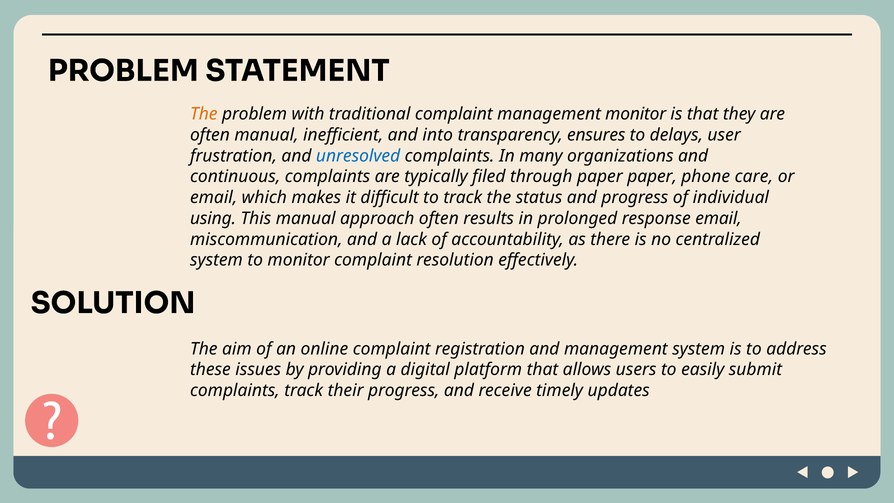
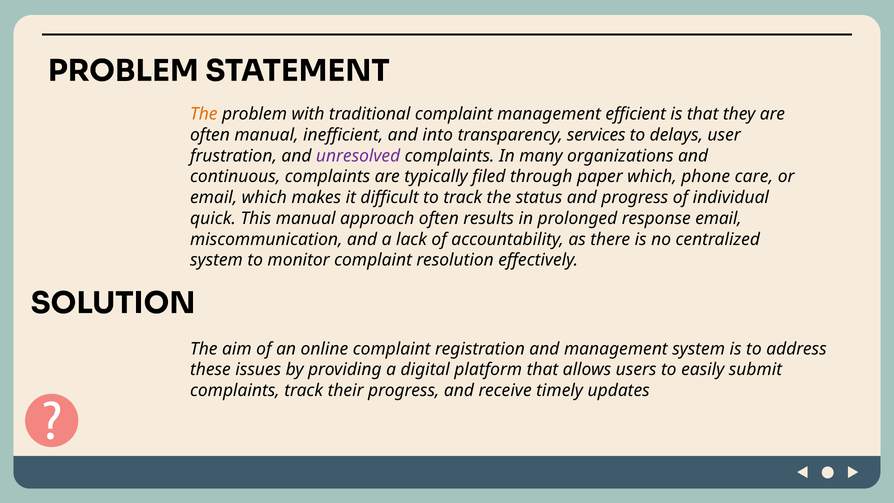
management monitor: monitor -> efficient
ensures: ensures -> services
unresolved colour: blue -> purple
paper paper: paper -> which
using: using -> quick
